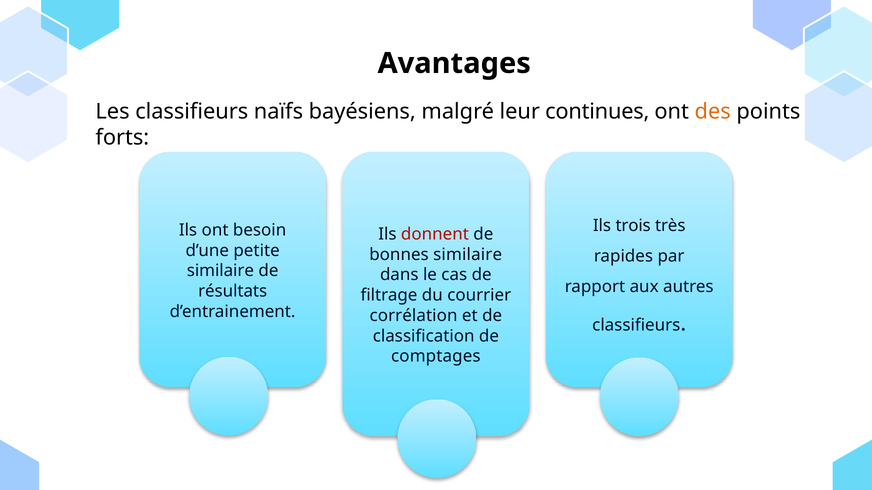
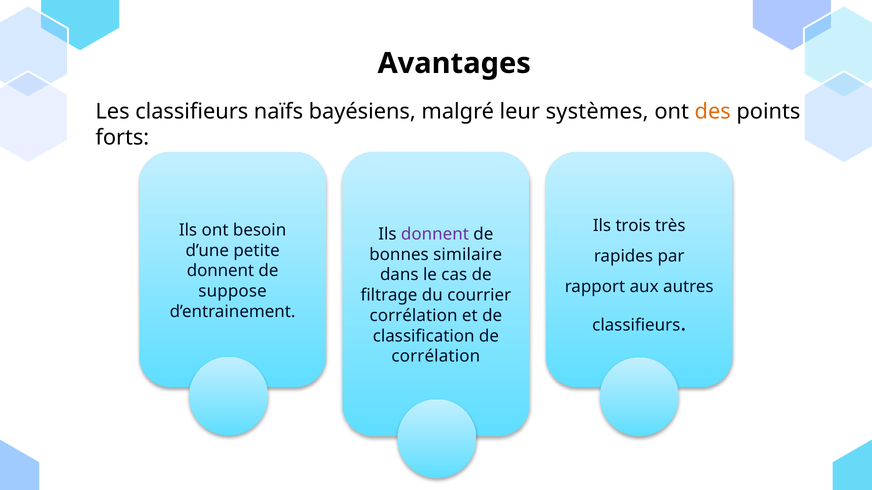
continues: continues -> systèmes
donnent at (435, 234) colour: red -> purple
similaire at (220, 271): similaire -> donnent
résultats: résultats -> suppose
comptages at (436, 357): comptages -> corrélation
